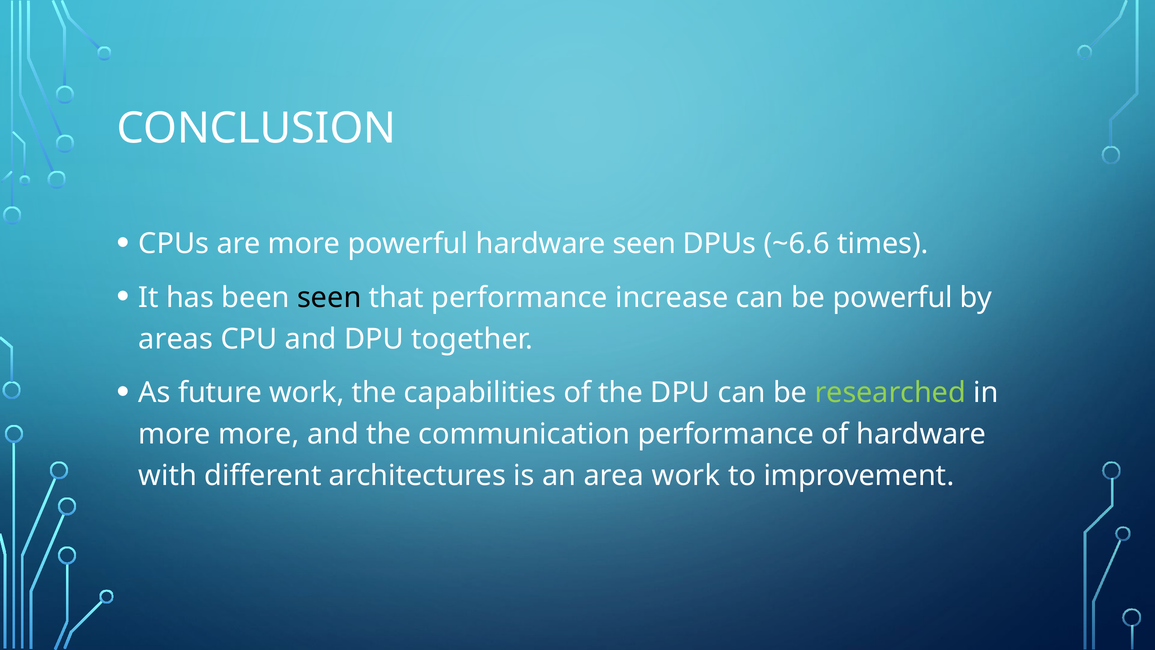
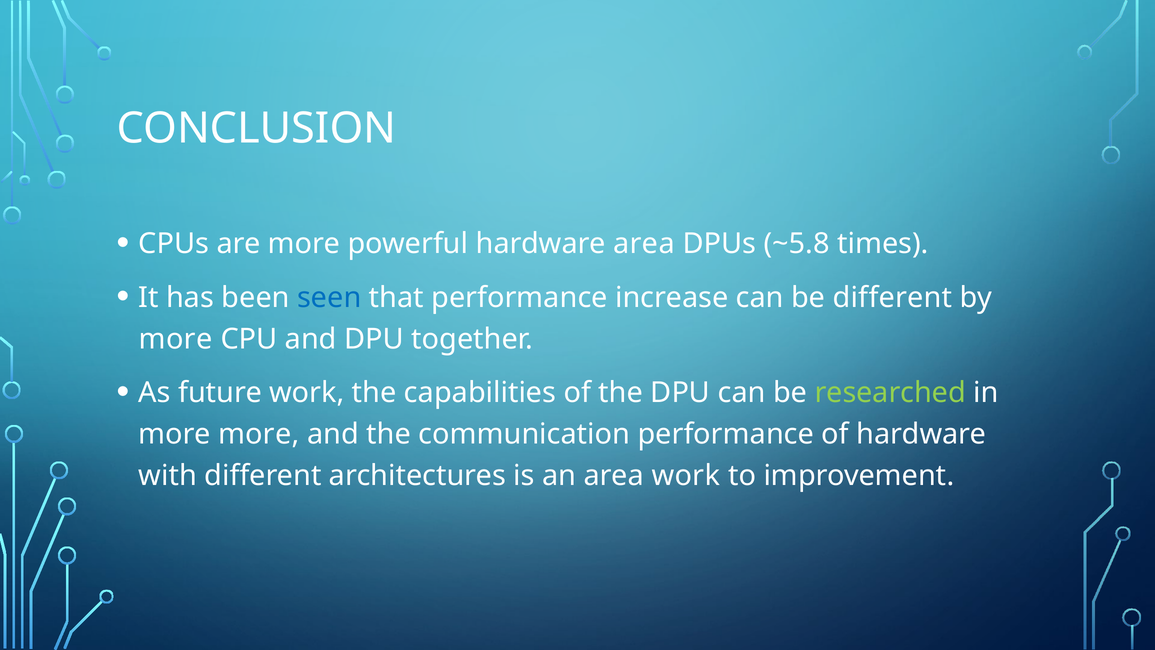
hardware seen: seen -> area
~6.6: ~6.6 -> ~5.8
seen at (329, 297) colour: black -> blue
be powerful: powerful -> different
areas at (176, 339): areas -> more
